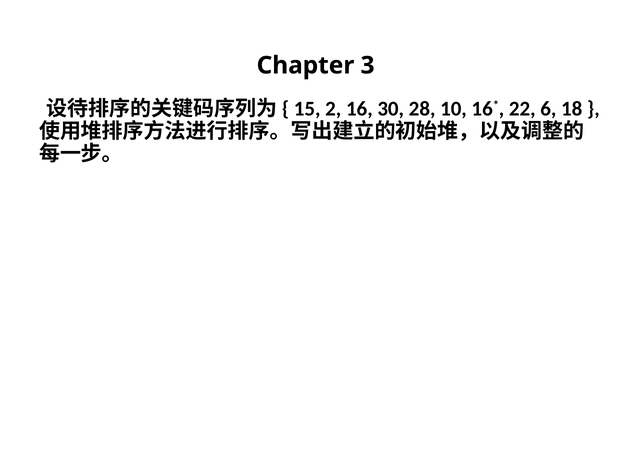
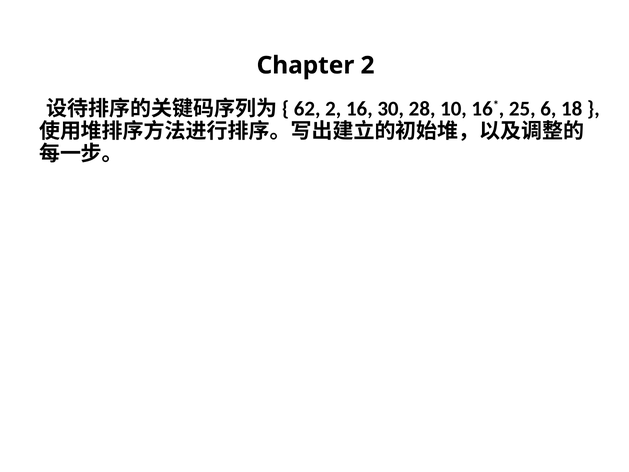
Chapter 3: 3 -> 2
15: 15 -> 62
22: 22 -> 25
